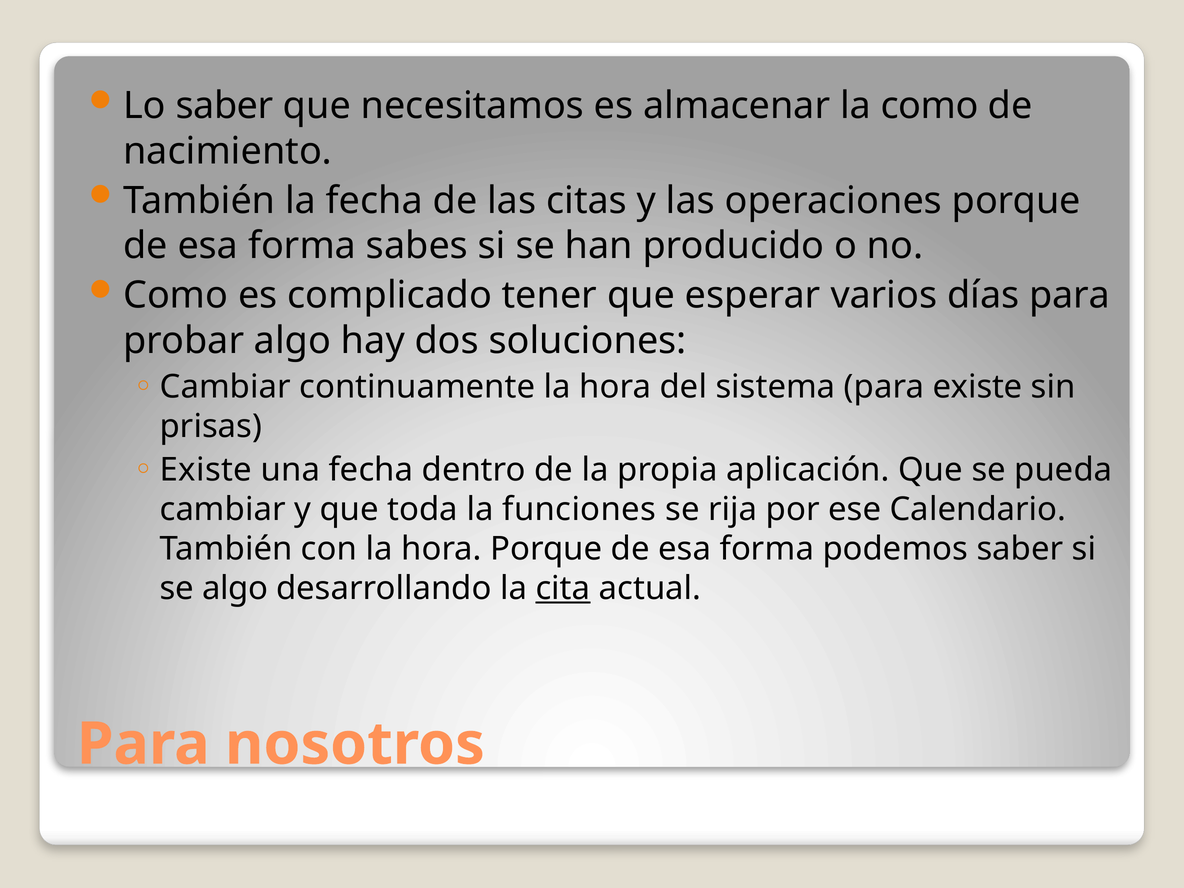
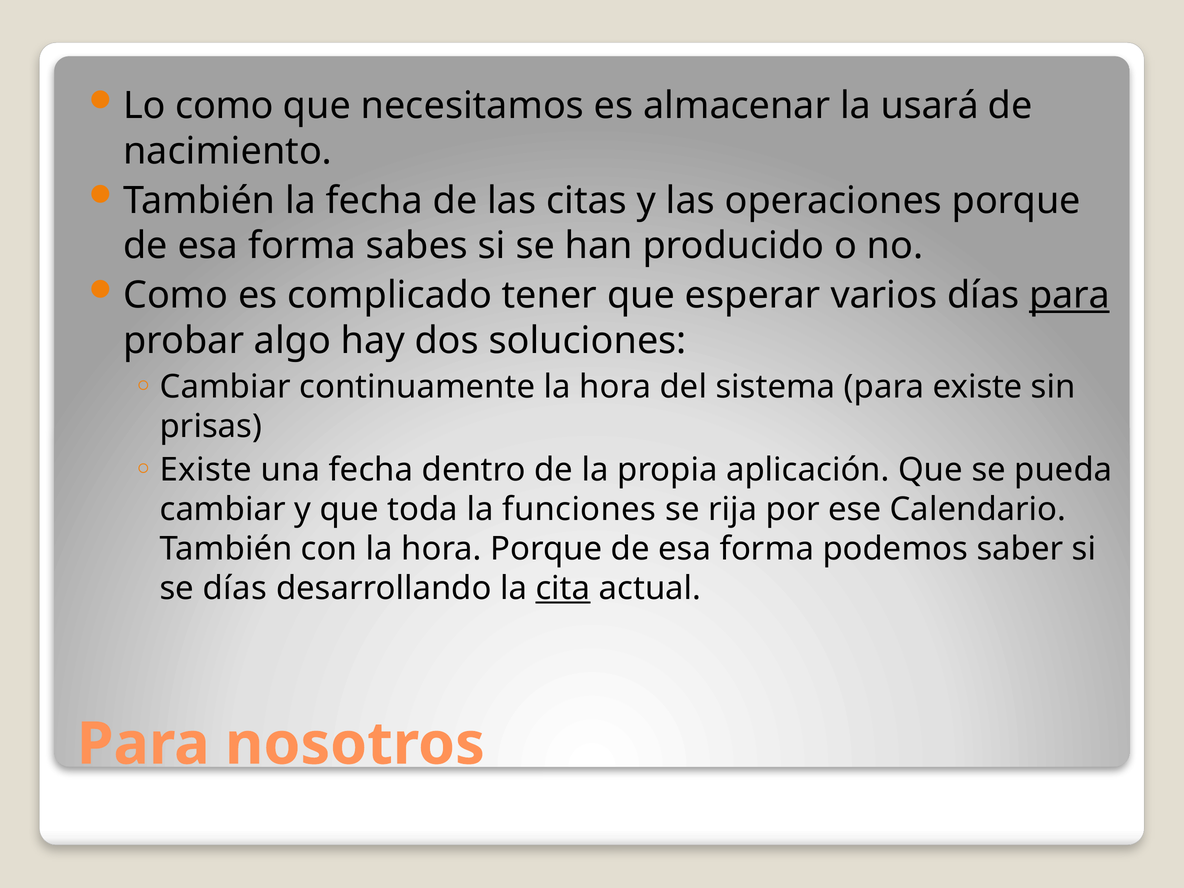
Lo saber: saber -> como
la como: como -> usará
para at (1070, 295) underline: none -> present
se algo: algo -> días
